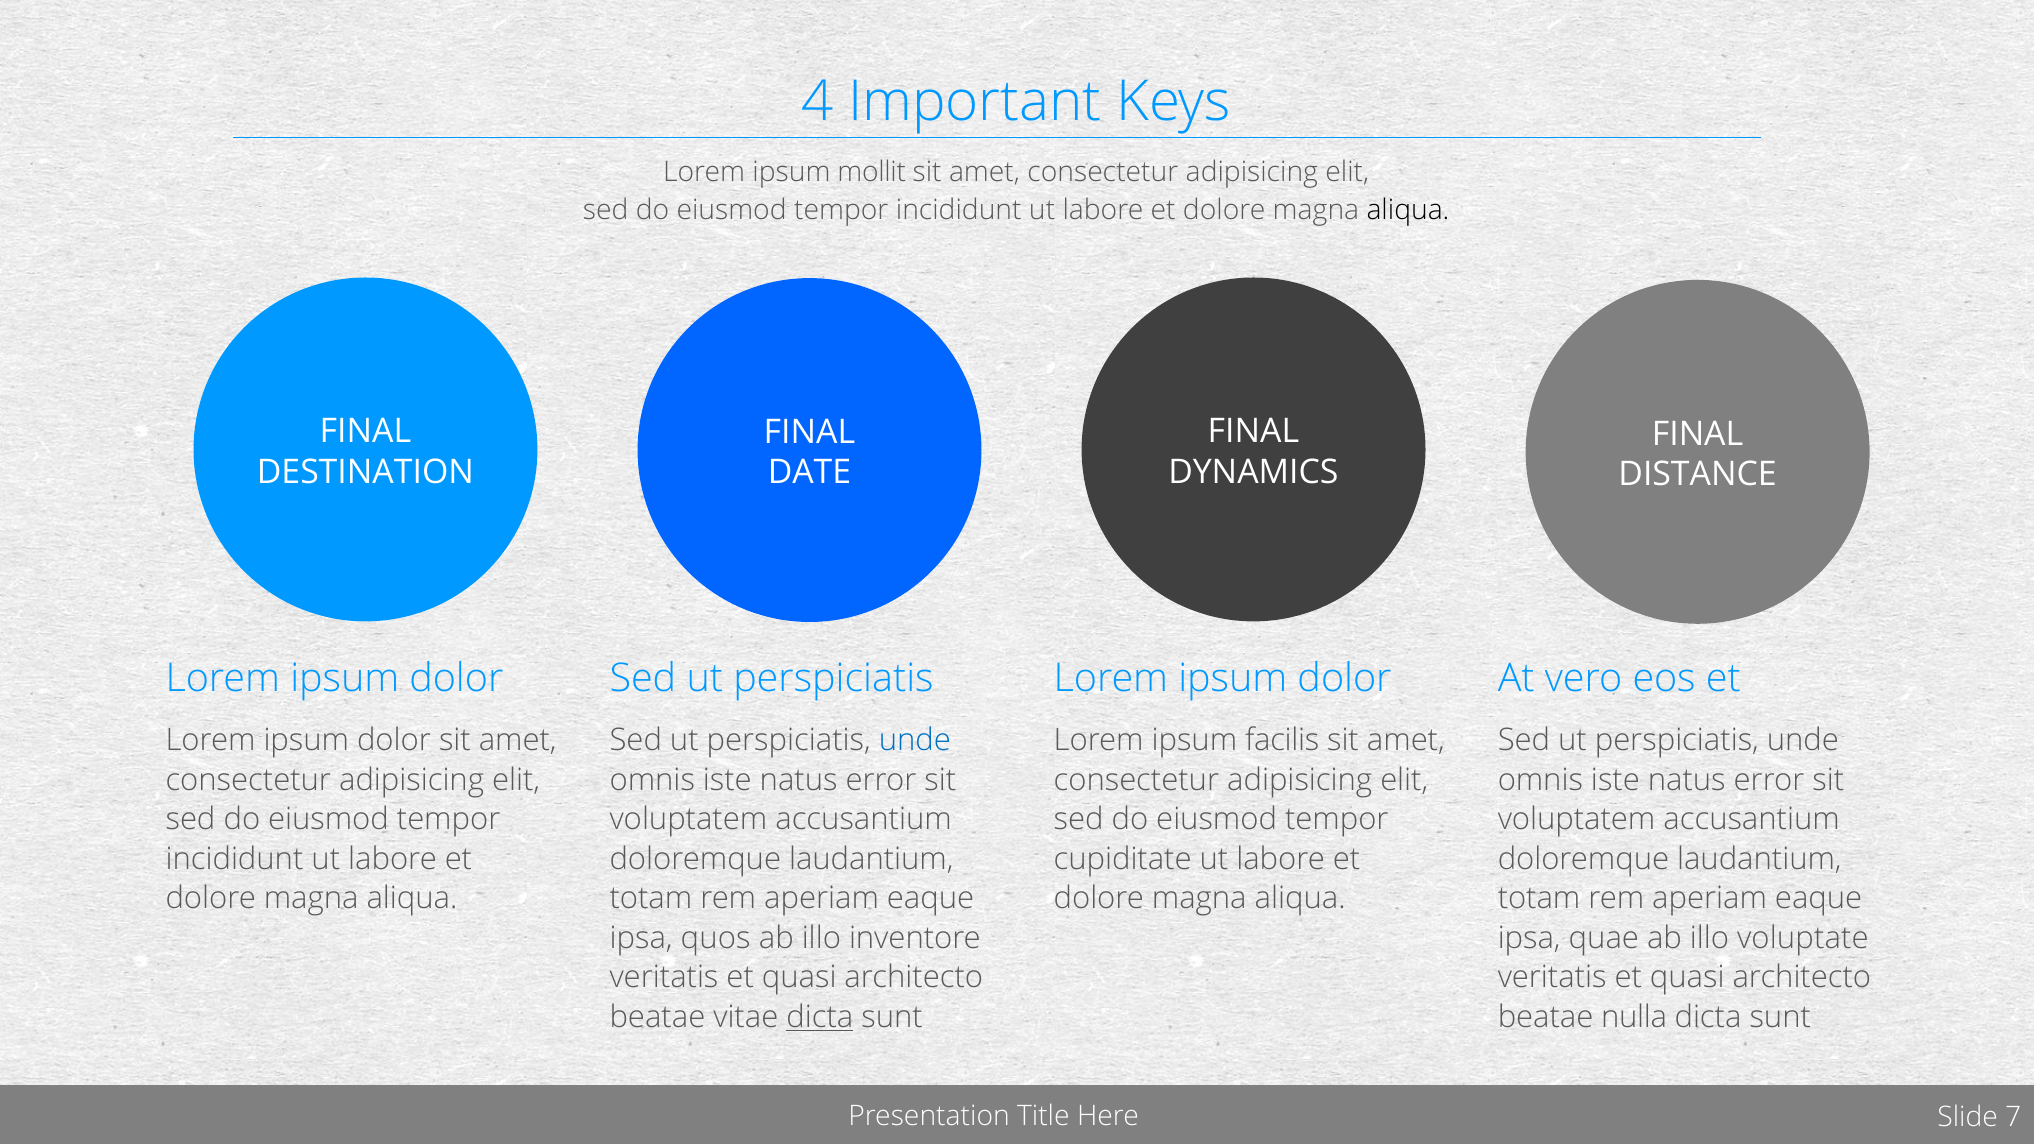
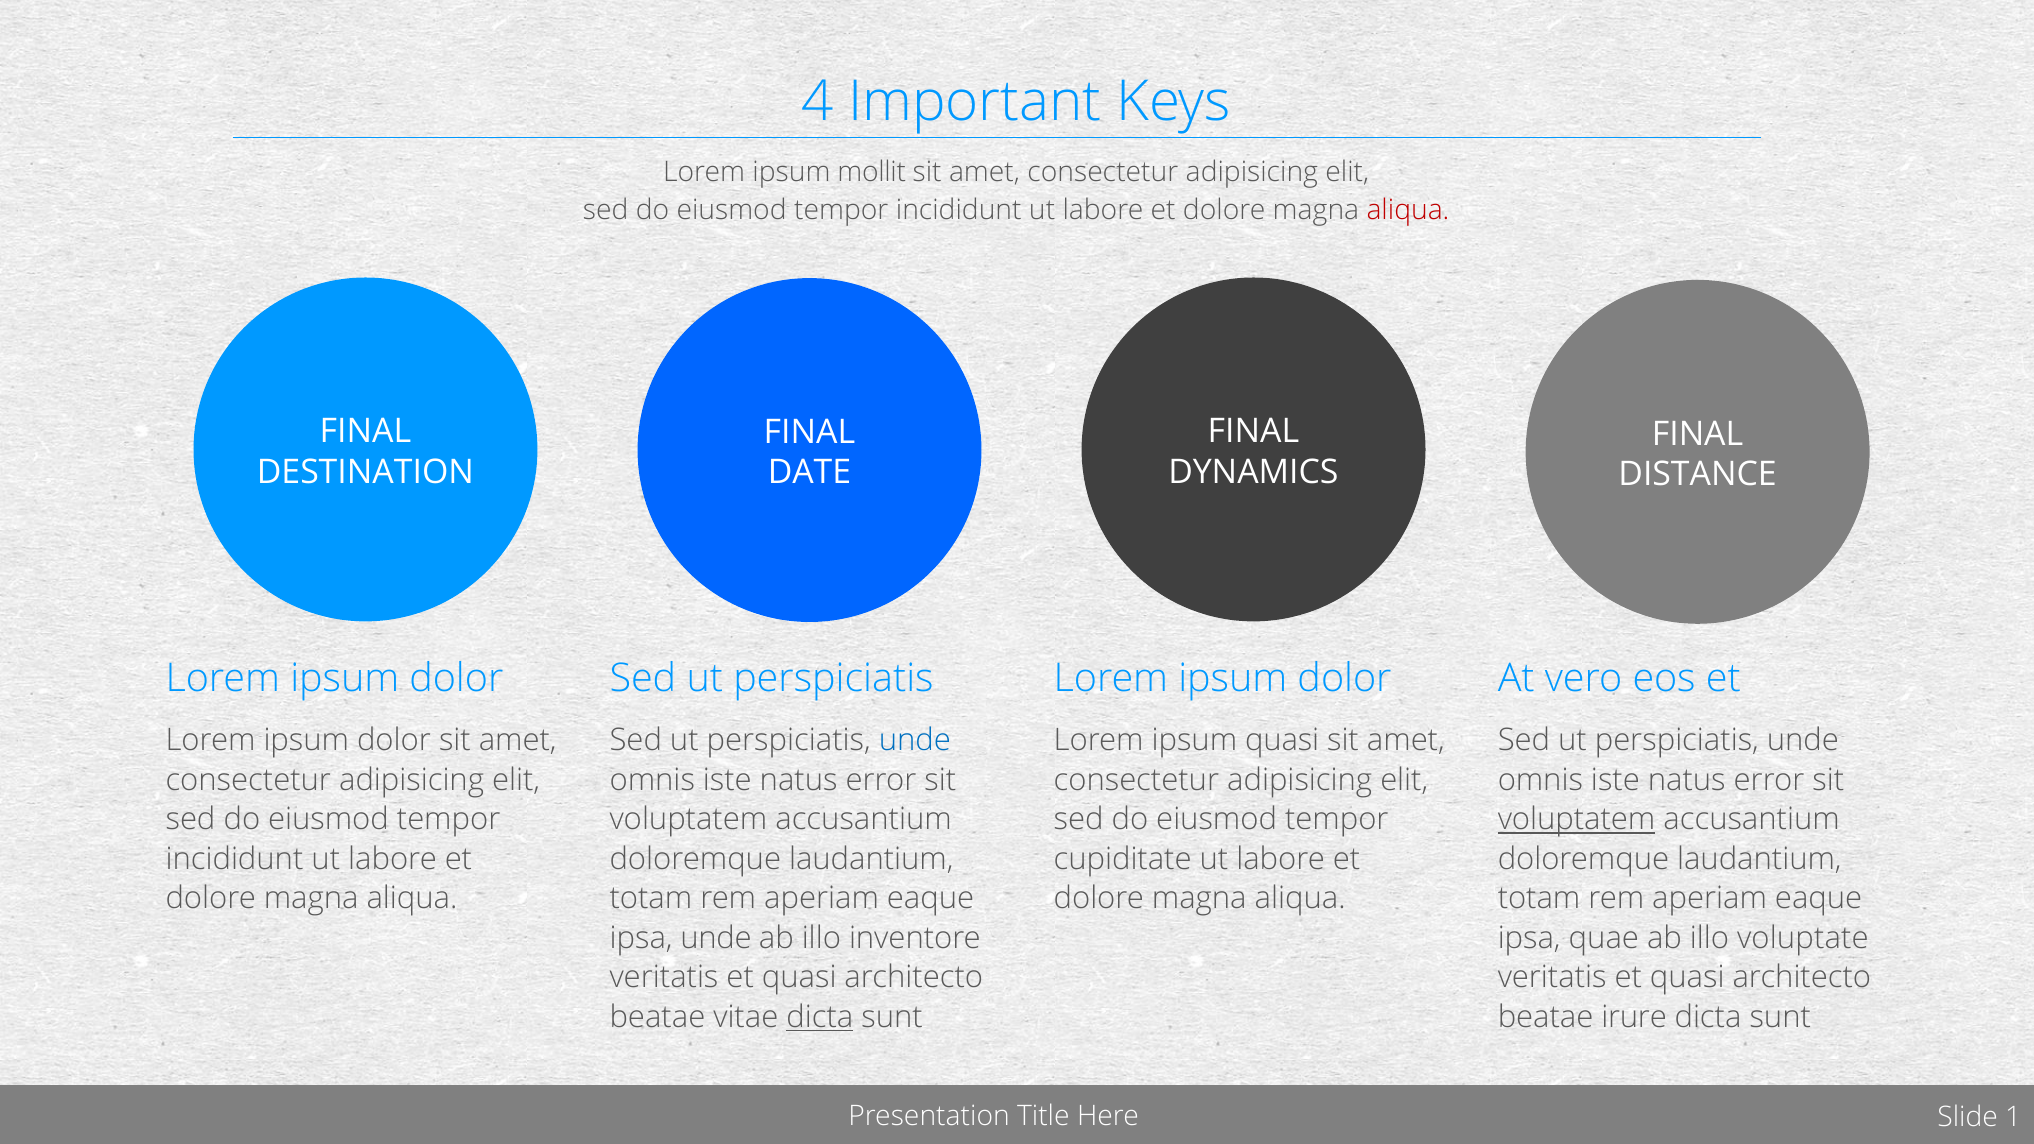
aliqua at (1408, 210) colour: black -> red
ipsum facilis: facilis -> quasi
voluptatem at (1577, 820) underline: none -> present
ipsa quos: quos -> unde
nulla: nulla -> irure
7: 7 -> 1
